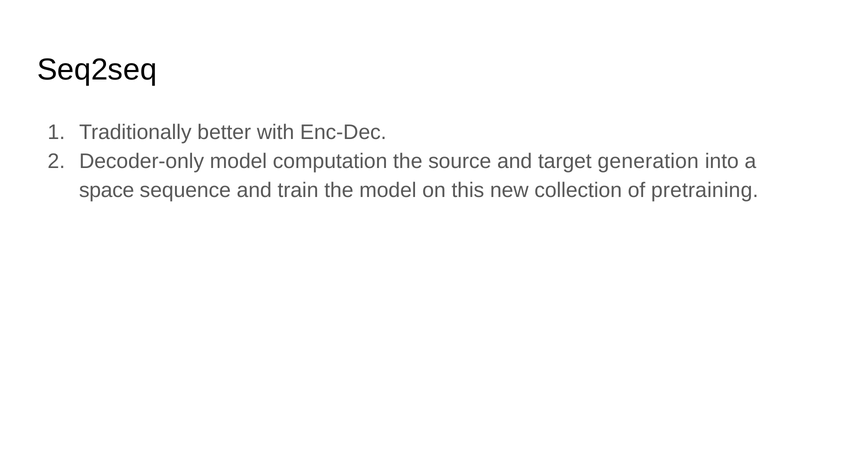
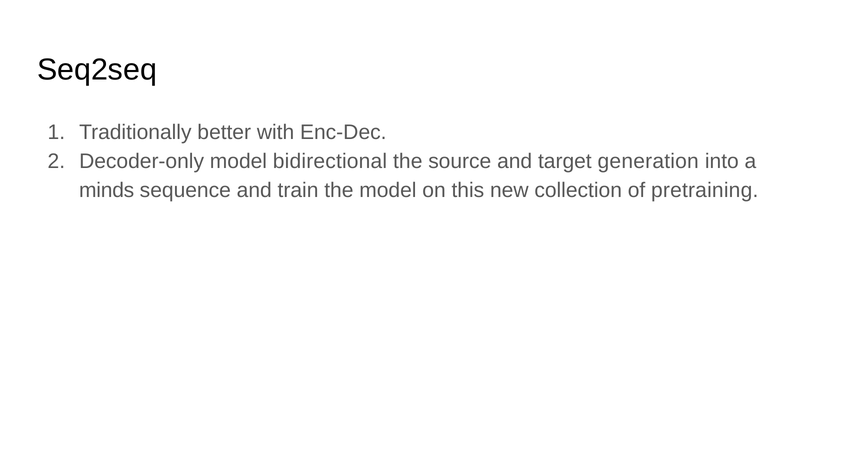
computation: computation -> bidirectional
space: space -> minds
